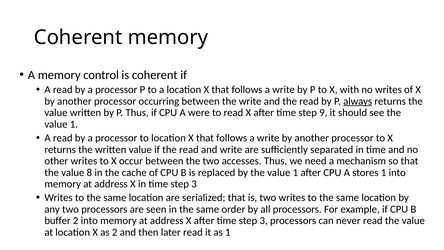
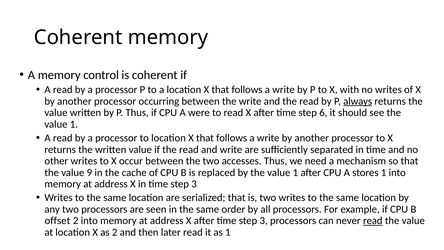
9: 9 -> 6
8: 8 -> 9
buffer: buffer -> offset
read at (373, 221) underline: none -> present
